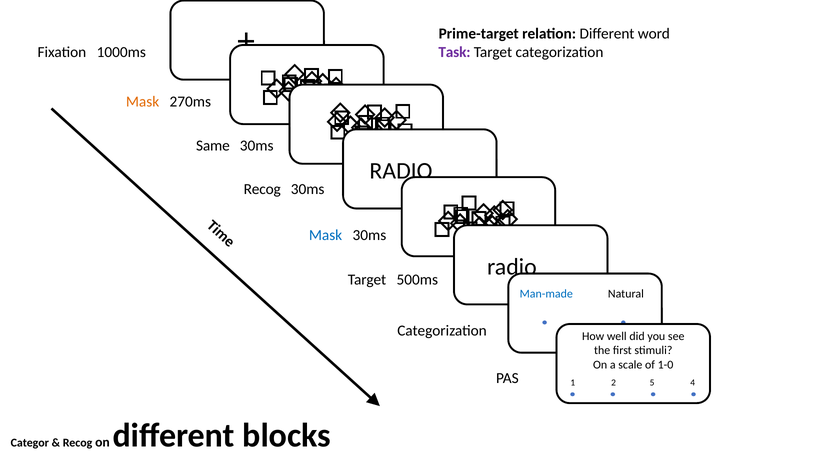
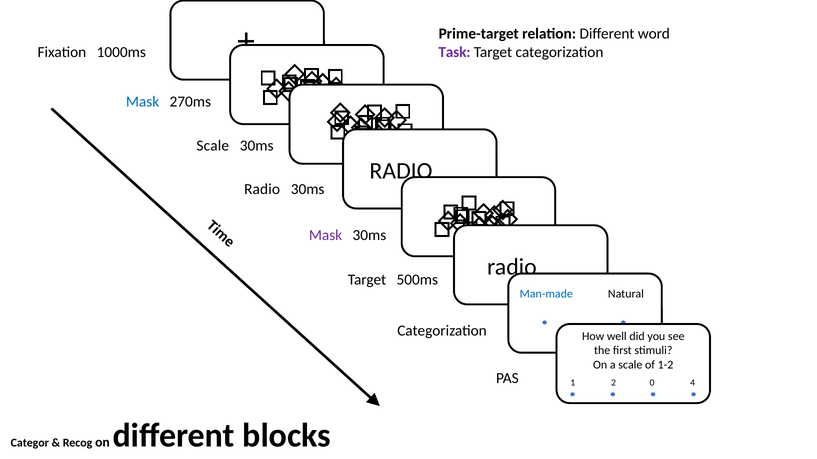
Mask at (143, 102) colour: orange -> blue
Same at (213, 146): Same -> Scale
Recog at (262, 190): Recog -> Radio
Mask at (326, 235) colour: blue -> purple
1-0: 1-0 -> 1-2
5: 5 -> 0
